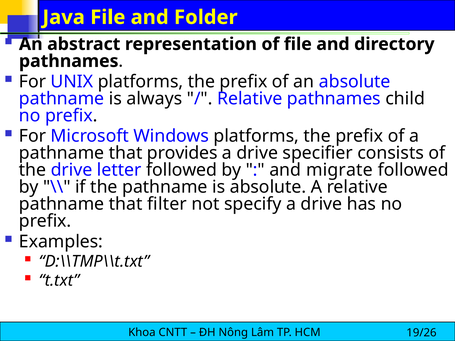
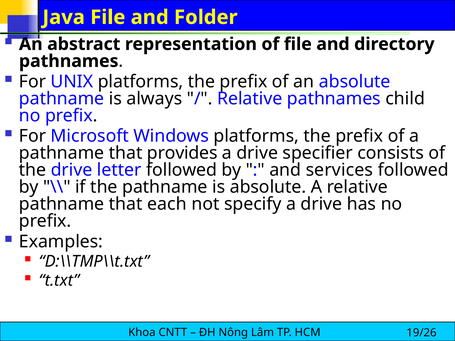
migrate: migrate -> services
filter: filter -> each
